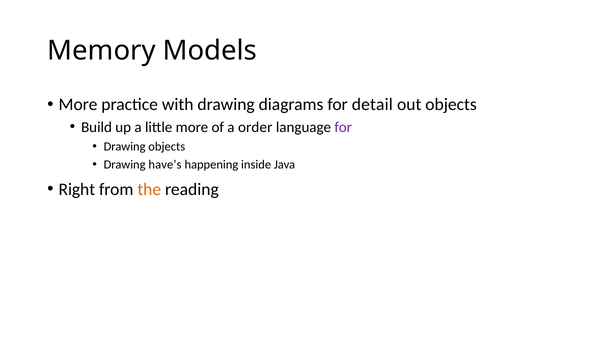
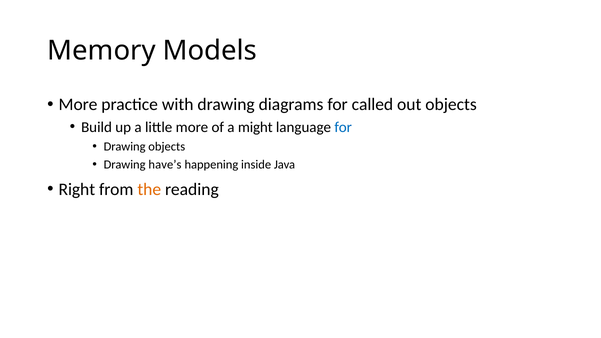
detail: detail -> called
order: order -> might
for at (343, 127) colour: purple -> blue
